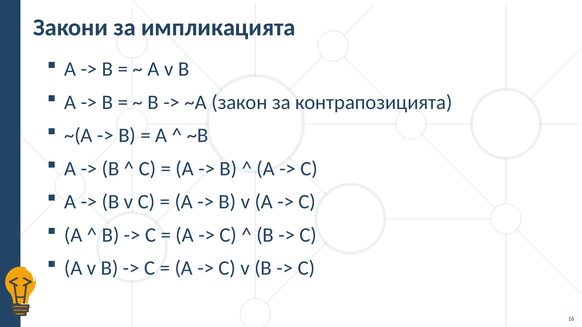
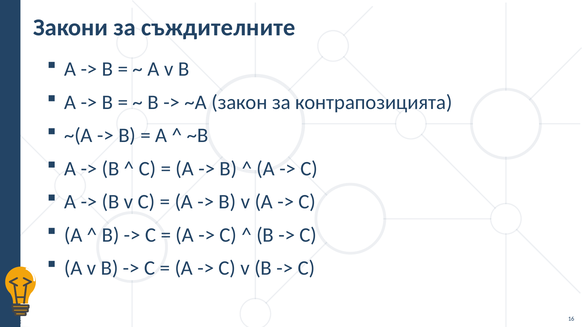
импликацията: импликацията -> съждителните
